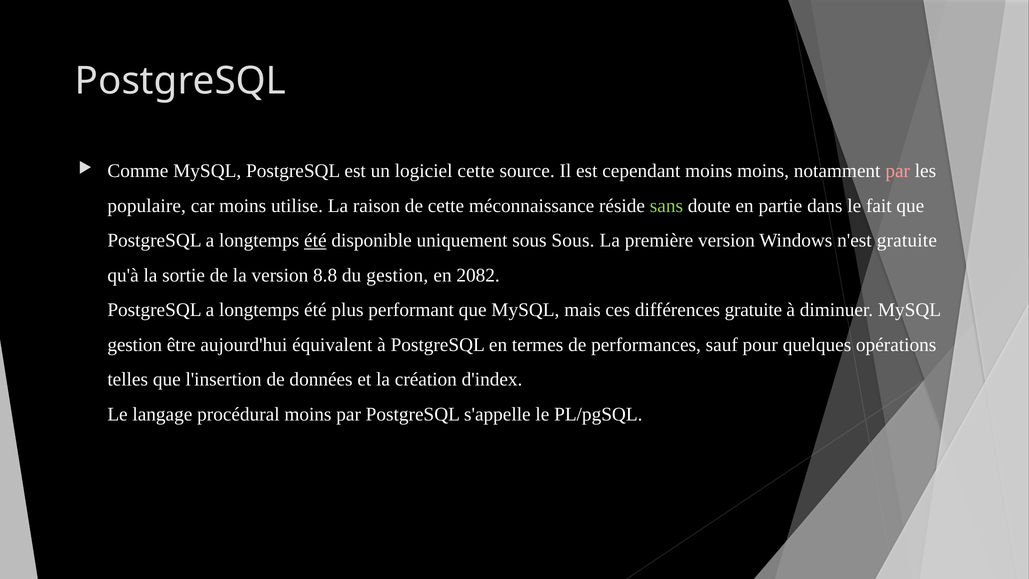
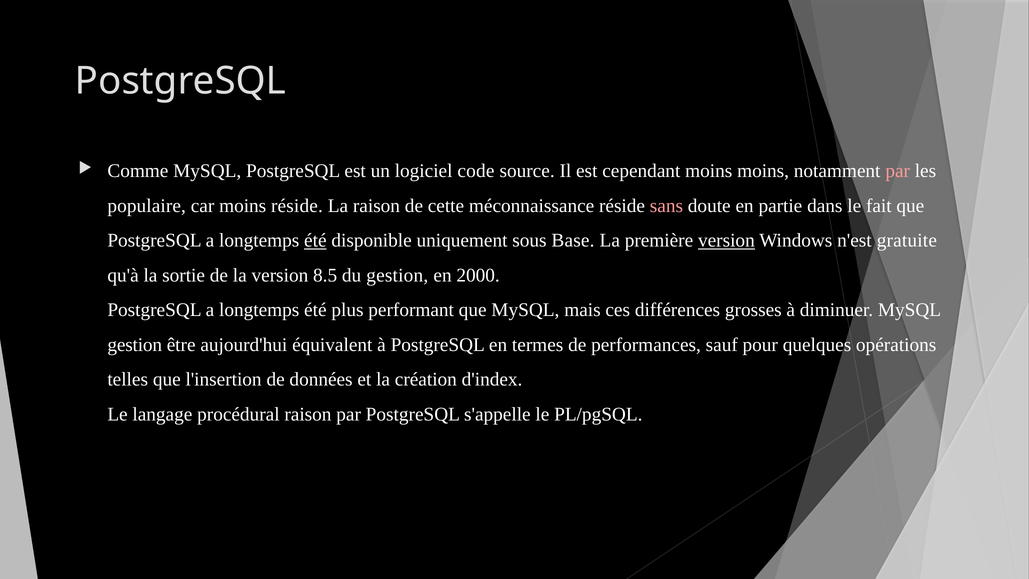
logiciel cette: cette -> code
moins utilise: utilise -> réside
sans colour: light green -> pink
sous Sous: Sous -> Base
version at (726, 240) underline: none -> present
8.8: 8.8 -> 8.5
2082: 2082 -> 2000
différences gratuite: gratuite -> grosses
procédural moins: moins -> raison
